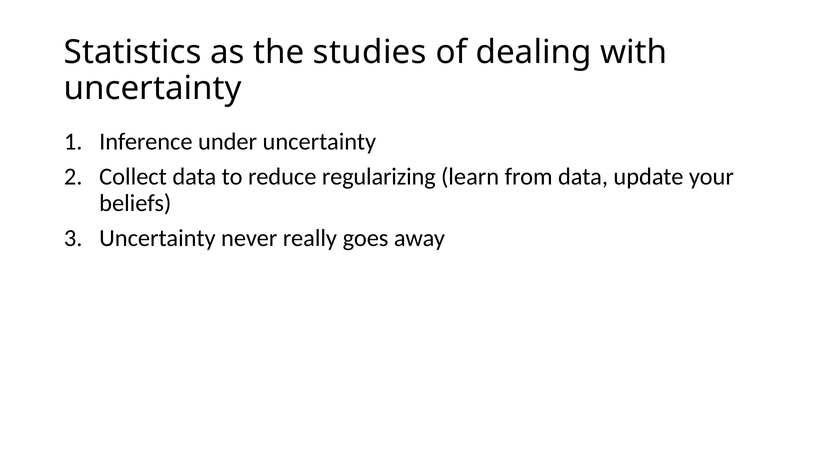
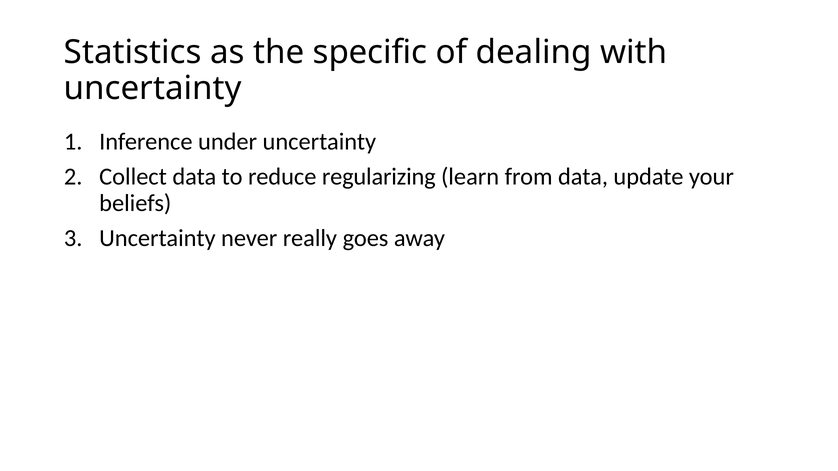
studies: studies -> specific
